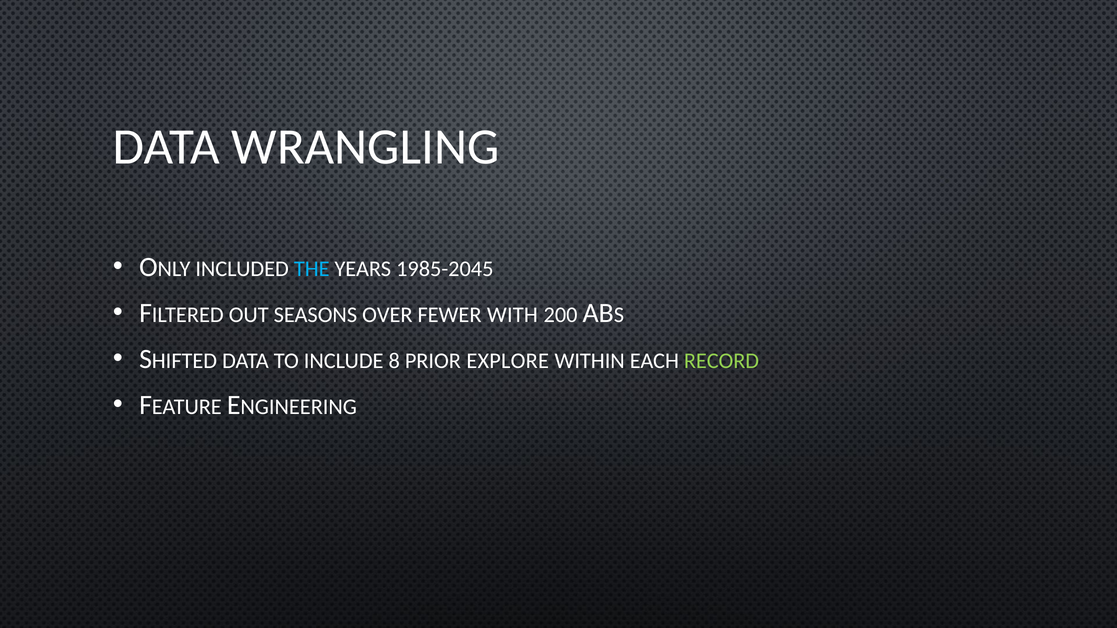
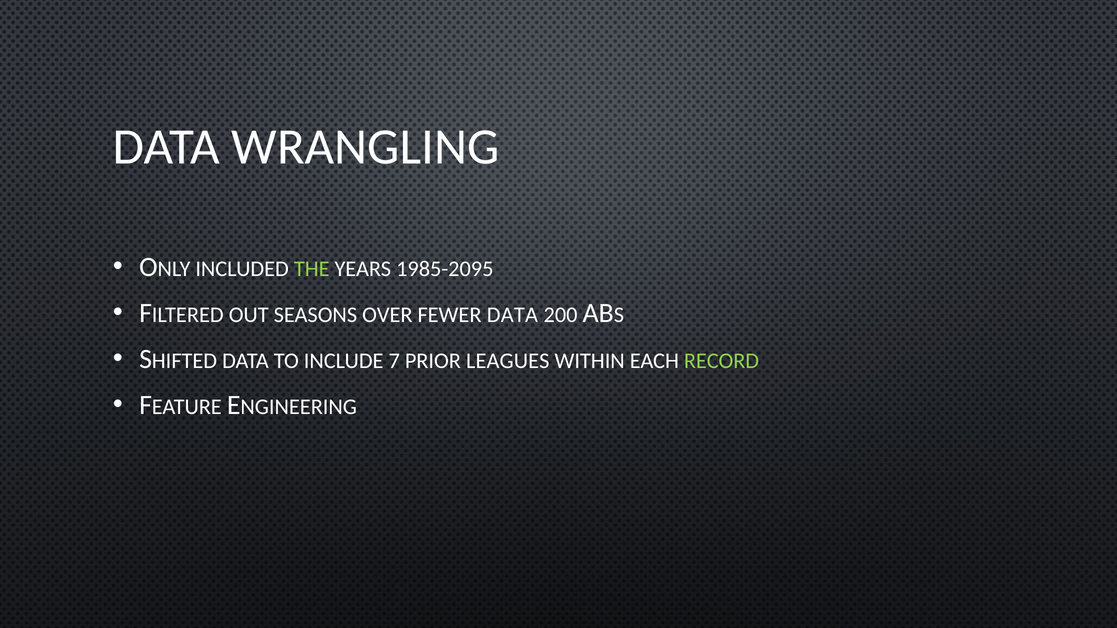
THE colour: light blue -> light green
1985-2045: 1985-2045 -> 1985-2095
FEWER WITH: WITH -> DATA
8: 8 -> 7
EXPLORE: EXPLORE -> LEAGUES
